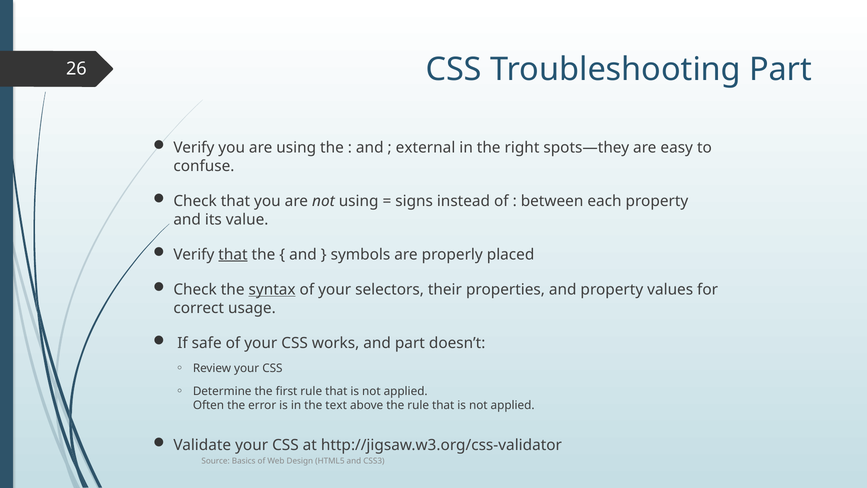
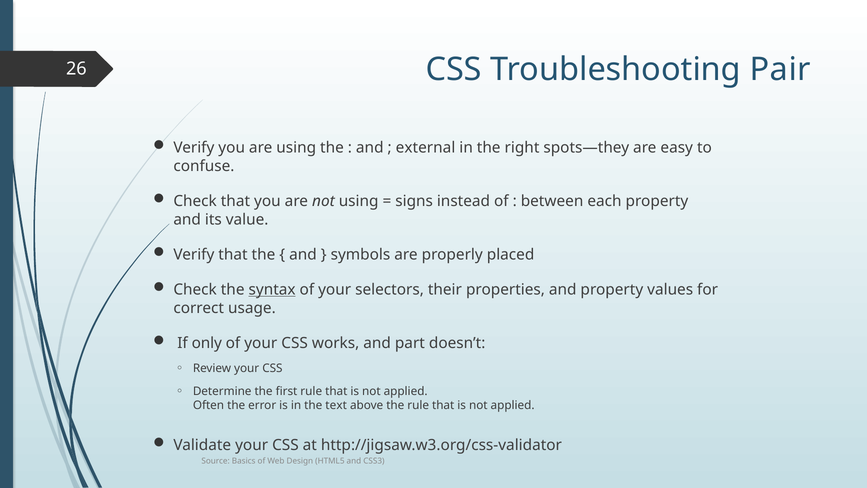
Troubleshooting Part: Part -> Pair
that at (233, 254) underline: present -> none
safe: safe -> only
